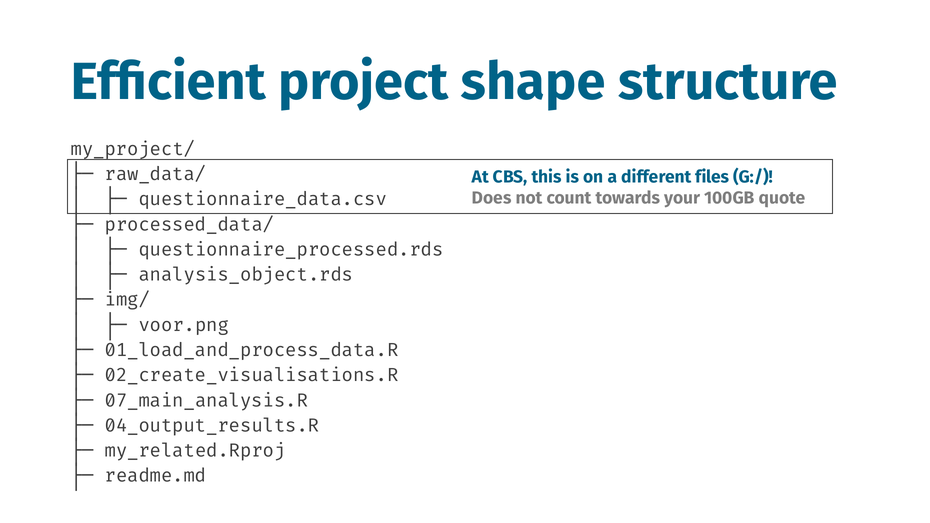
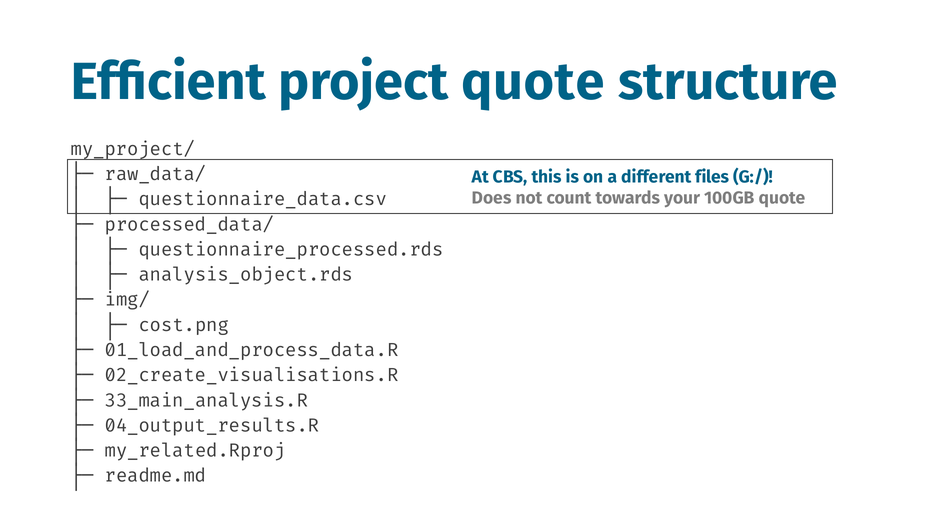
project shape: shape -> quote
voor.png: voor.png -> cost.png
07_main_analysis.R: 07_main_analysis.R -> 33_main_analysis.R
